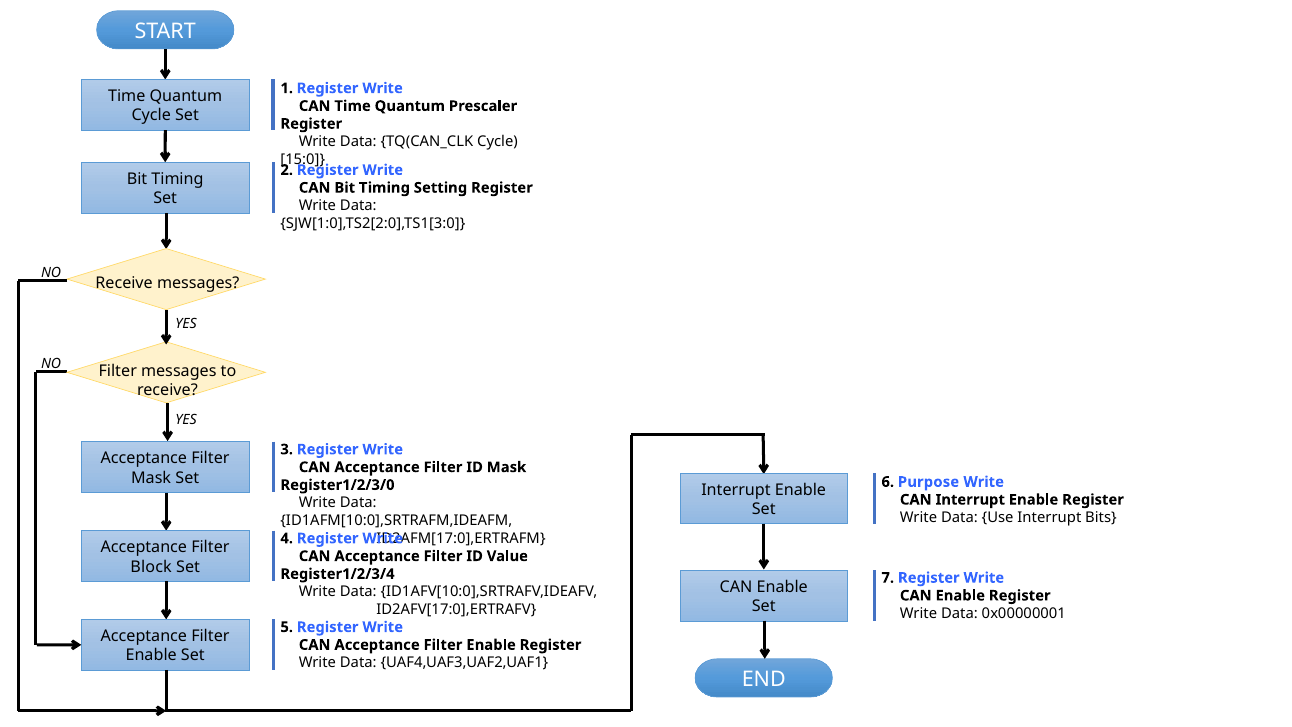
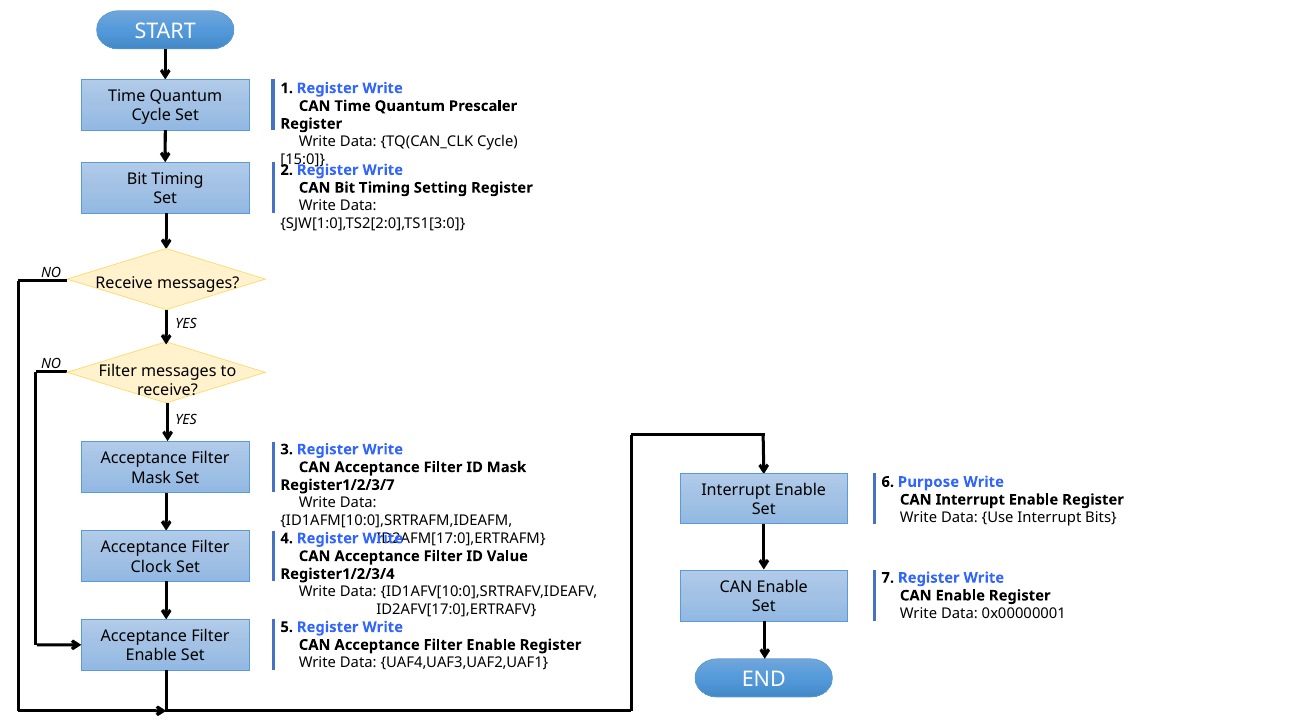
Register1/2/3/0: Register1/2/3/0 -> Register1/2/3/7
Block: Block -> Clock
